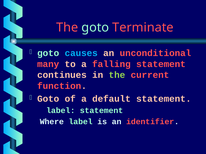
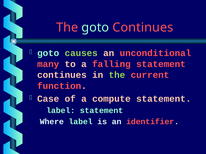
goto Terminate: Terminate -> Continues
causes colour: light blue -> light green
Goto at (48, 99): Goto -> Case
default: default -> compute
